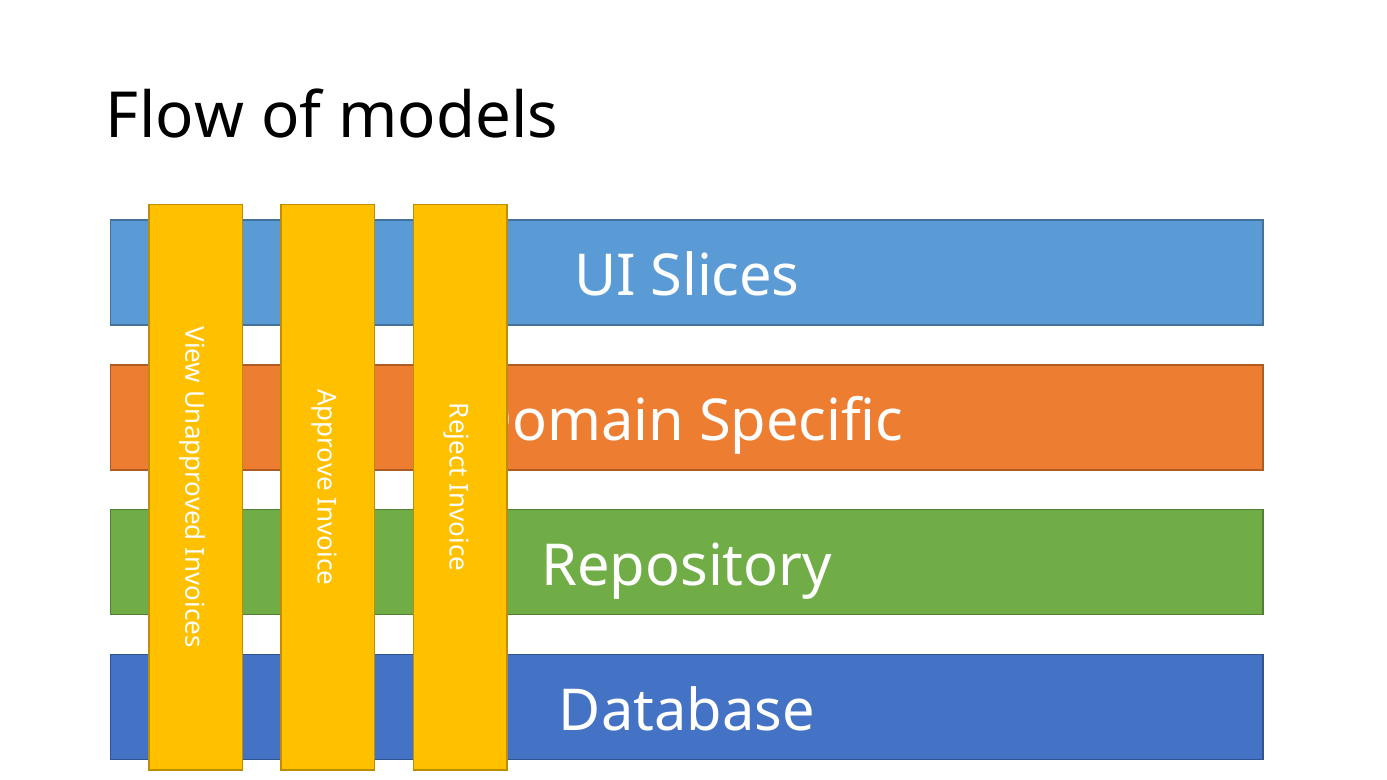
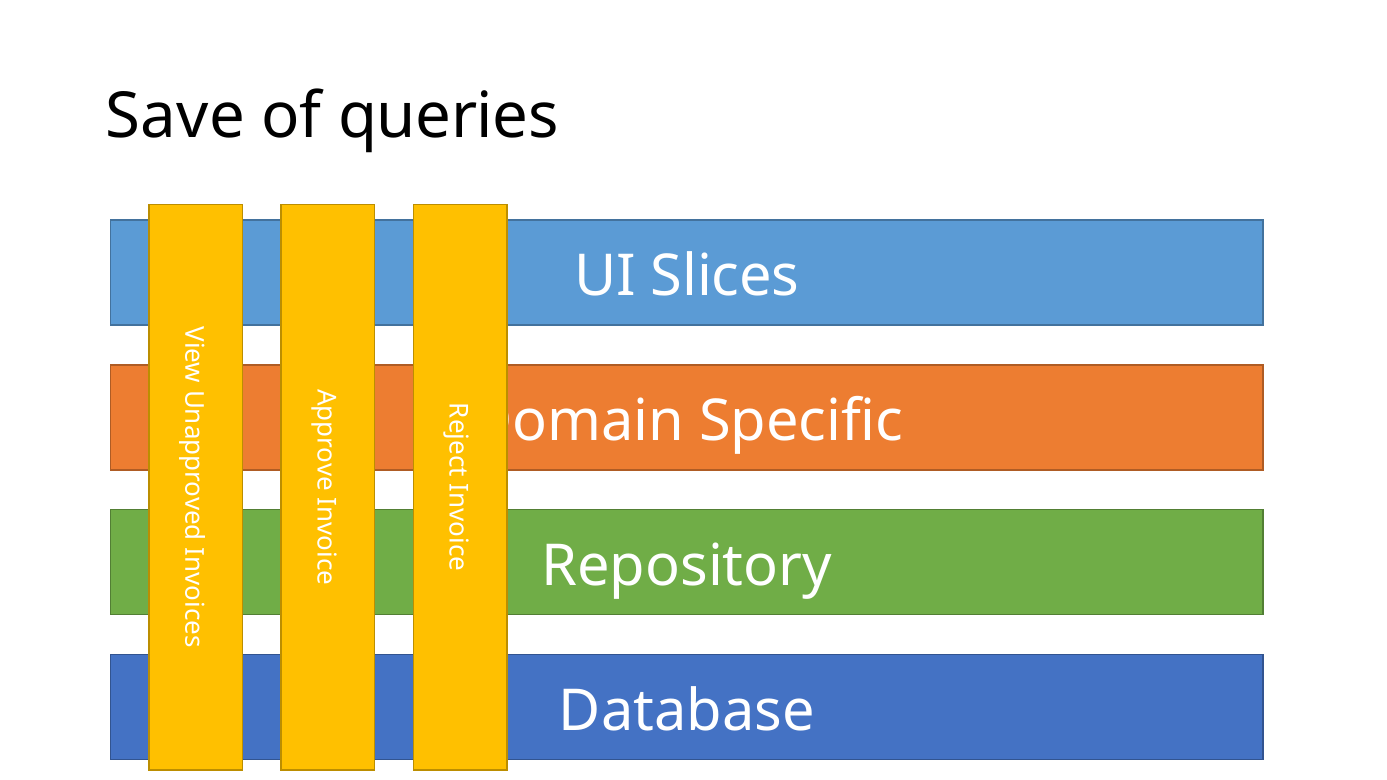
Flow: Flow -> Save
models: models -> queries
